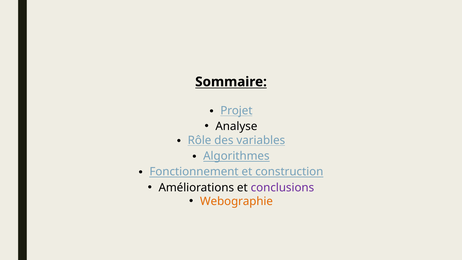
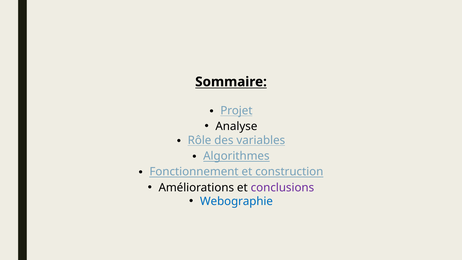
Webographie colour: orange -> blue
